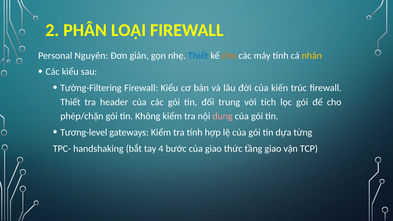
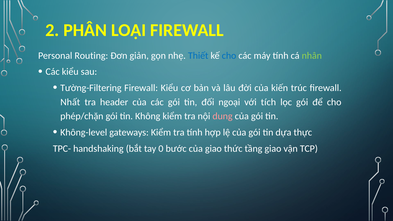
Nguyên: Nguyên -> Routing
cho at (229, 56) colour: orange -> blue
nhân colour: yellow -> light green
Thiết at (70, 102): Thiết -> Nhất
trung: trung -> ngoại
Tương-level: Tương-level -> Không-level
từng: từng -> thực
4: 4 -> 0
